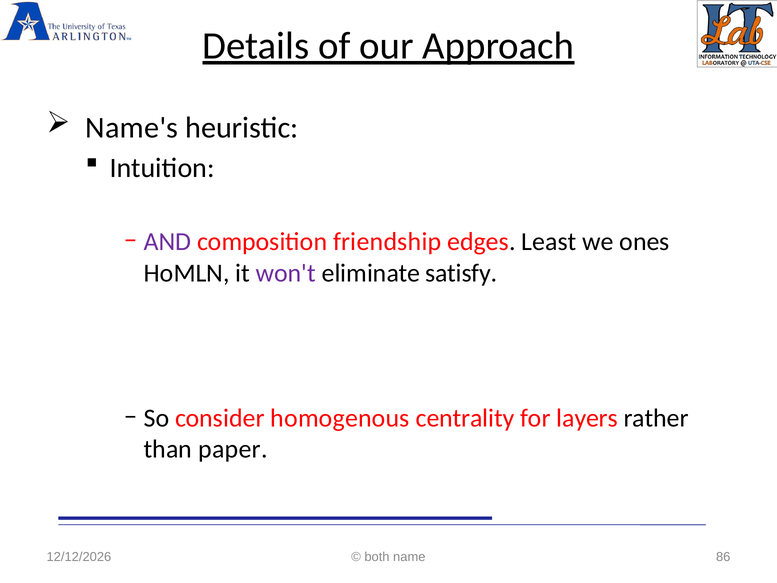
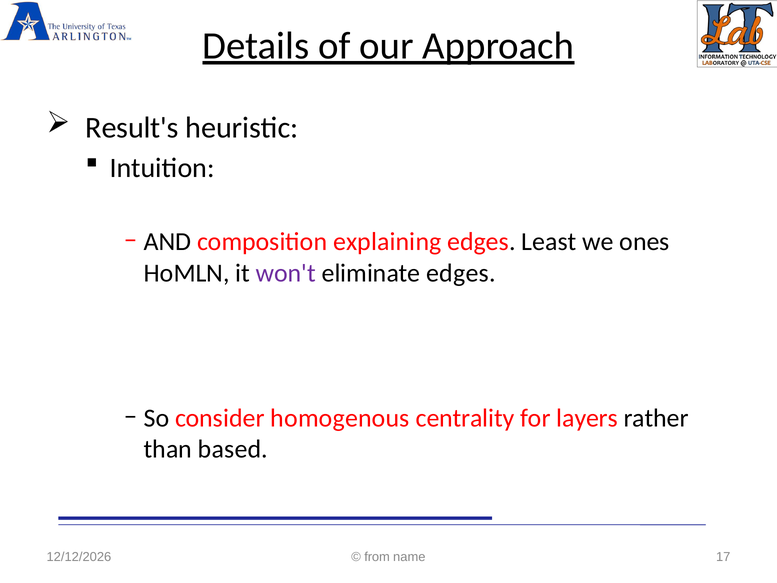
Name's: Name's -> Result's
AND colour: purple -> black
friendship: friendship -> explaining
eliminate satisfy: satisfy -> edges
paper: paper -> based
both: both -> from
86: 86 -> 17
